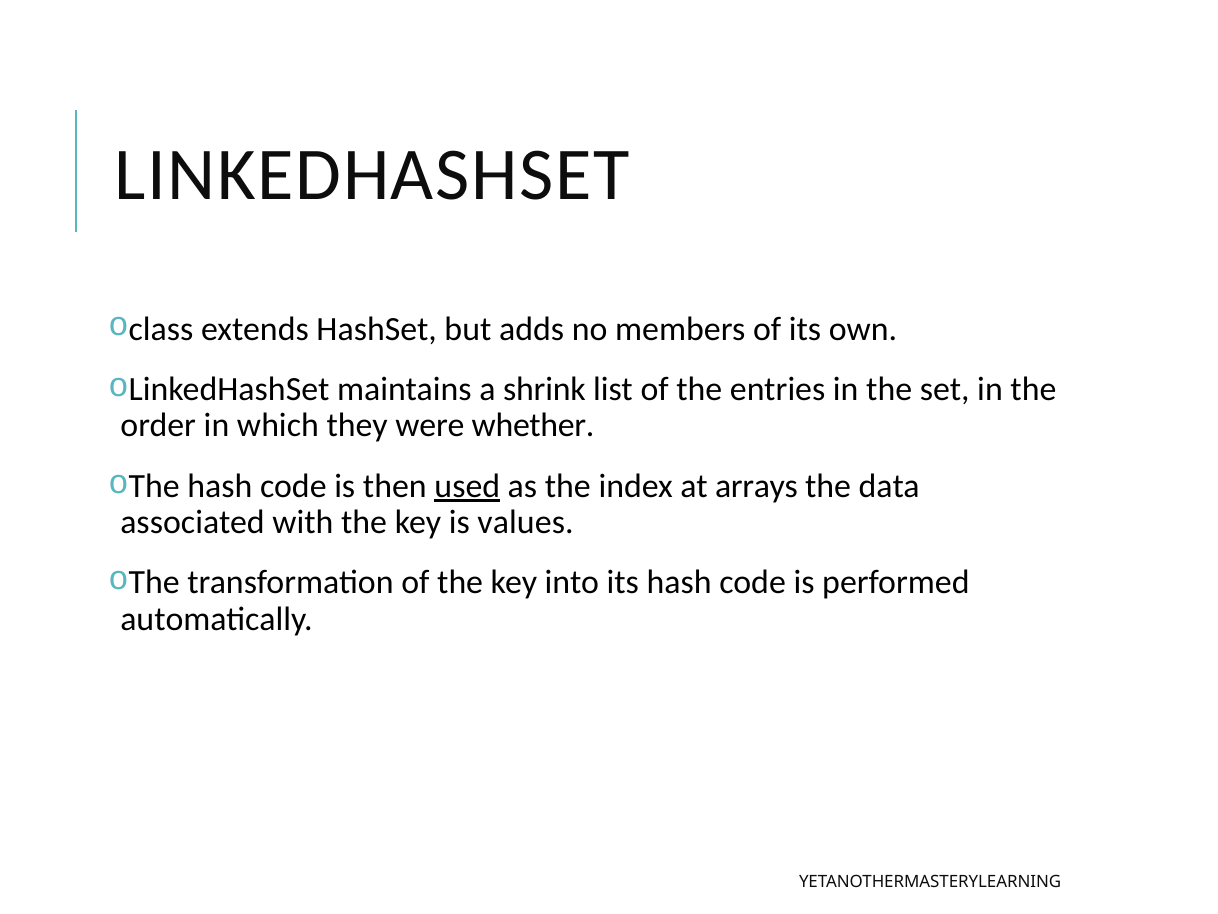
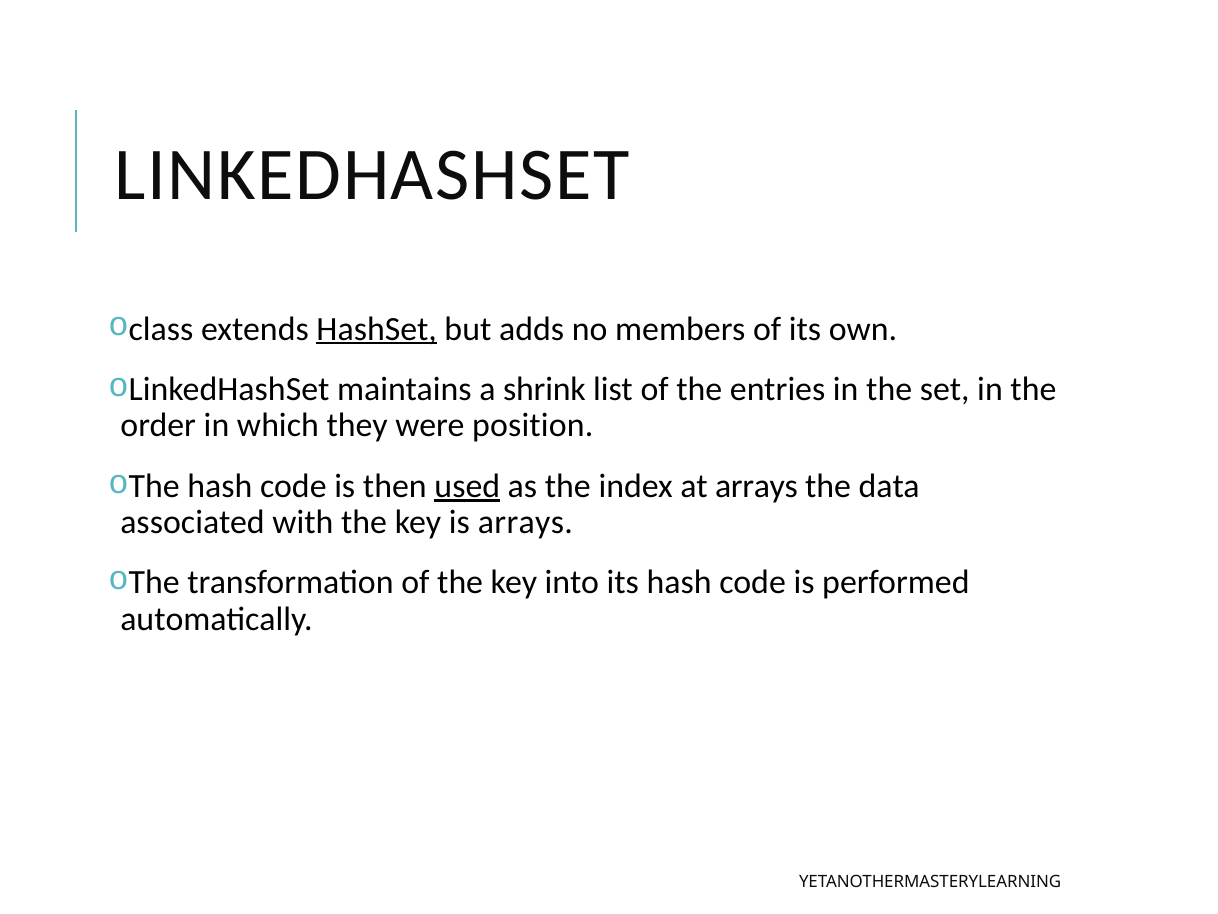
HashSet underline: none -> present
whether: whether -> position
is values: values -> arrays
